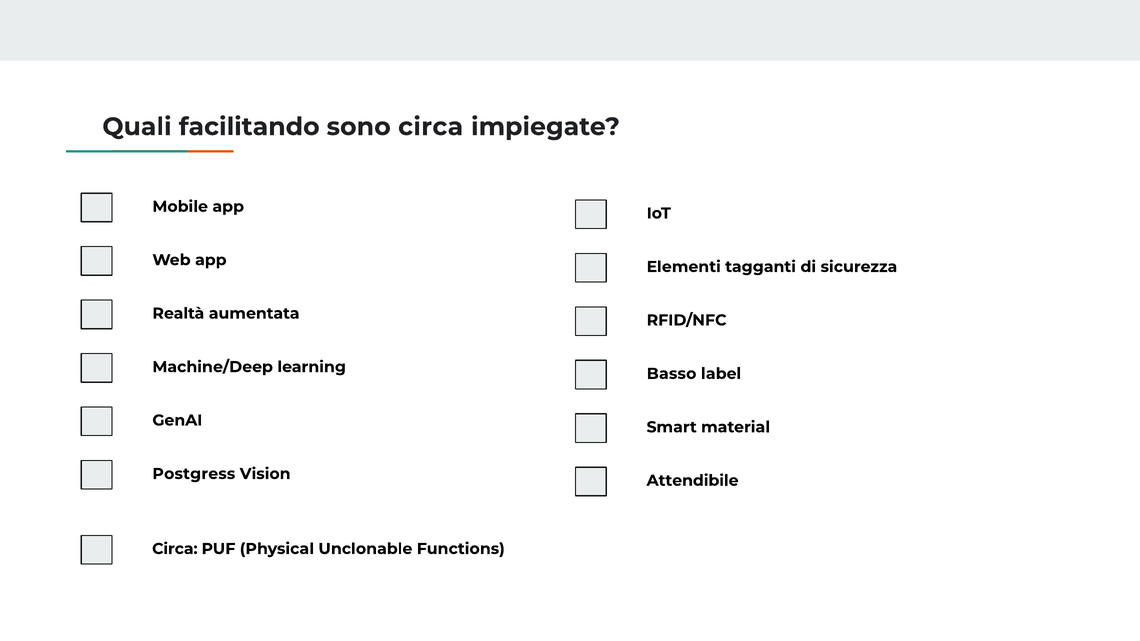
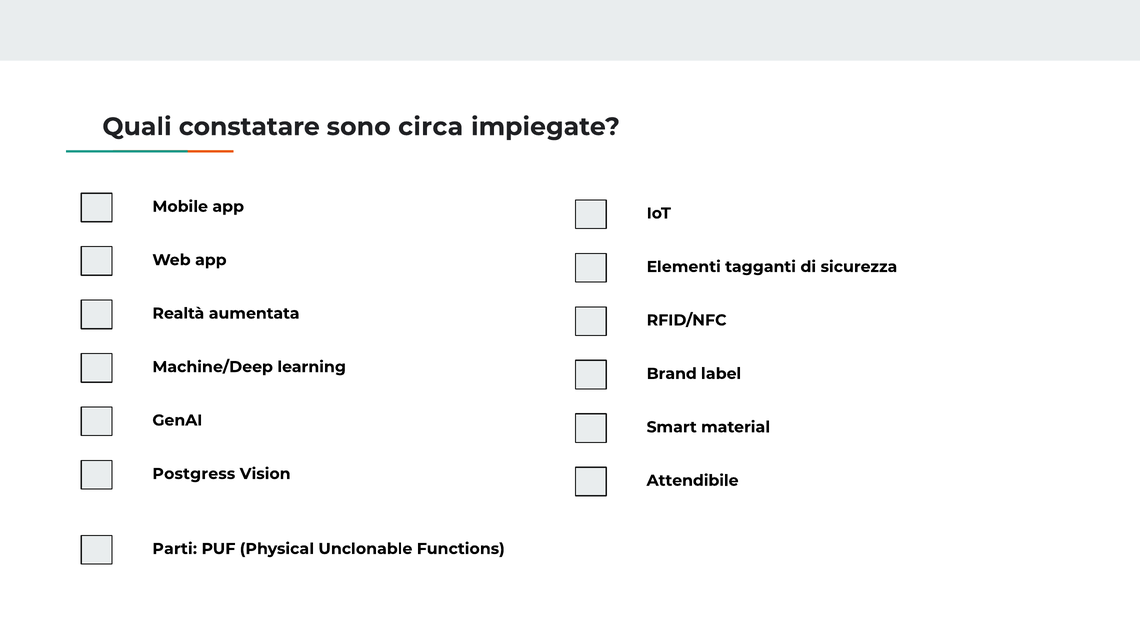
facilitando: facilitando -> constatare
Basso: Basso -> Brand
Circa at (175, 549): Circa -> Parti
